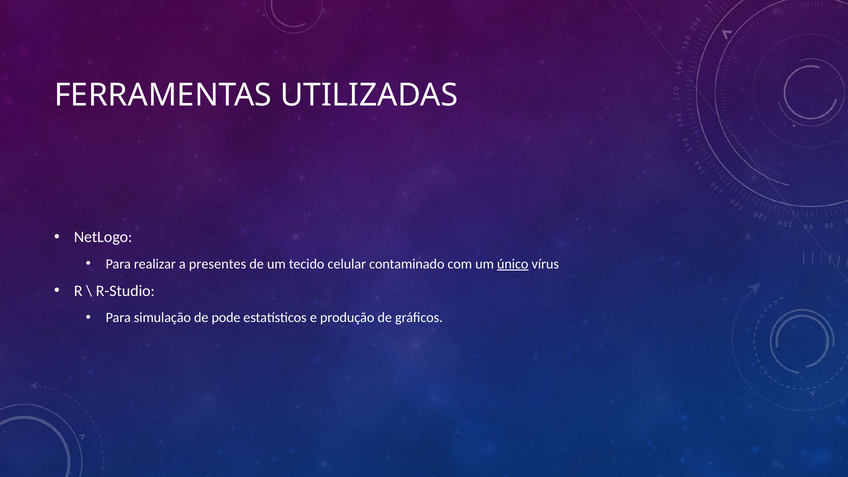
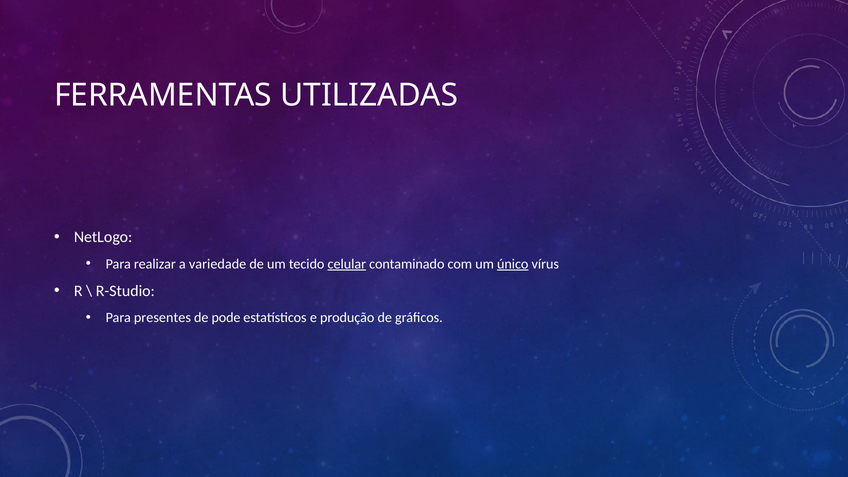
presentes: presentes -> variedade
celular underline: none -> present
simulação: simulação -> presentes
